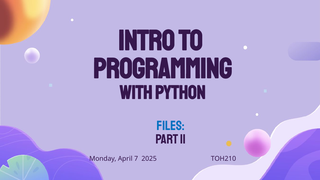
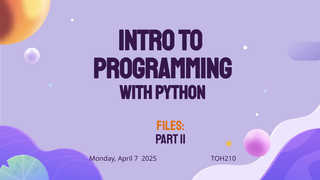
Files colour: blue -> orange
